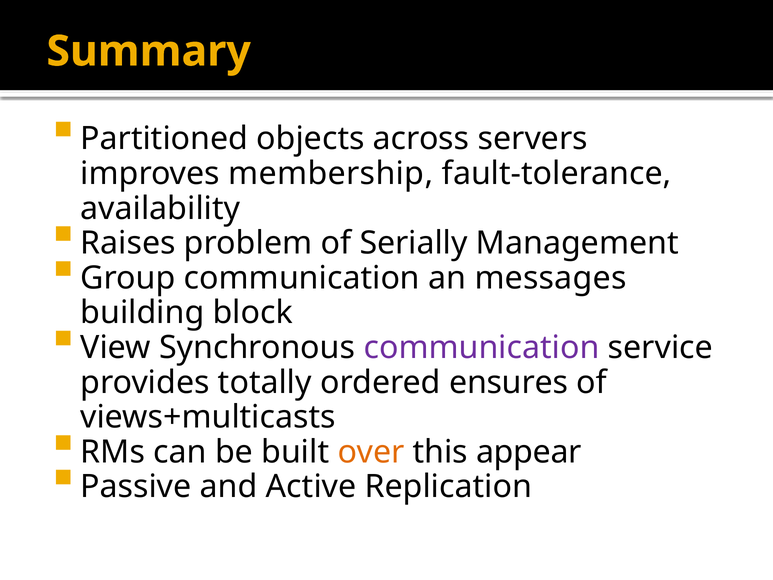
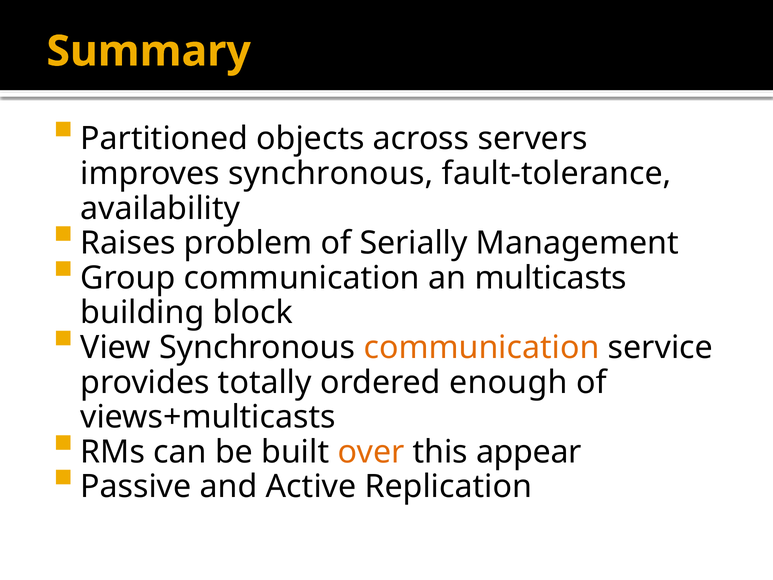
improves membership: membership -> synchronous
messages: messages -> multicasts
communication at (482, 348) colour: purple -> orange
ensures: ensures -> enough
